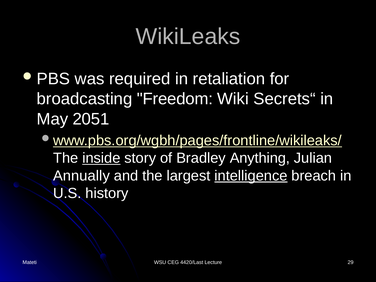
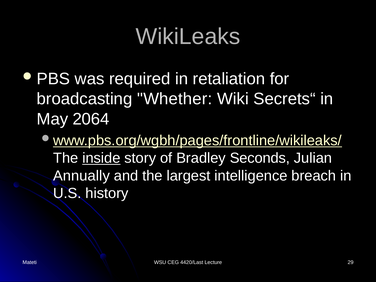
Freedom: Freedom -> Whether
2051: 2051 -> 2064
Anything: Anything -> Seconds
intelligence underline: present -> none
